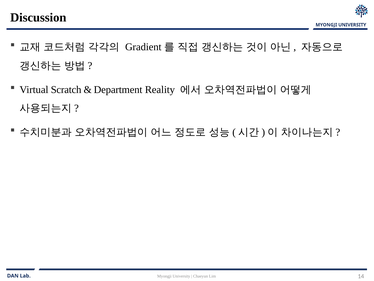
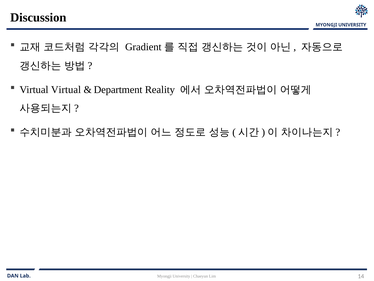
Virtual Scratch: Scratch -> Virtual
